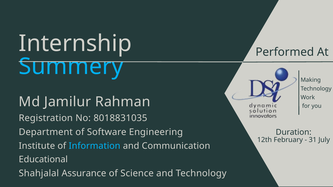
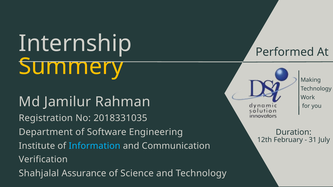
Summery colour: light blue -> yellow
8018831035: 8018831035 -> 2018331035
Educational: Educational -> Verification
